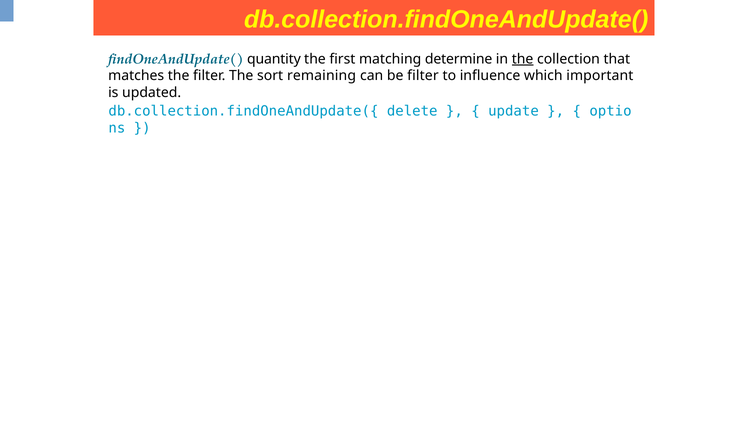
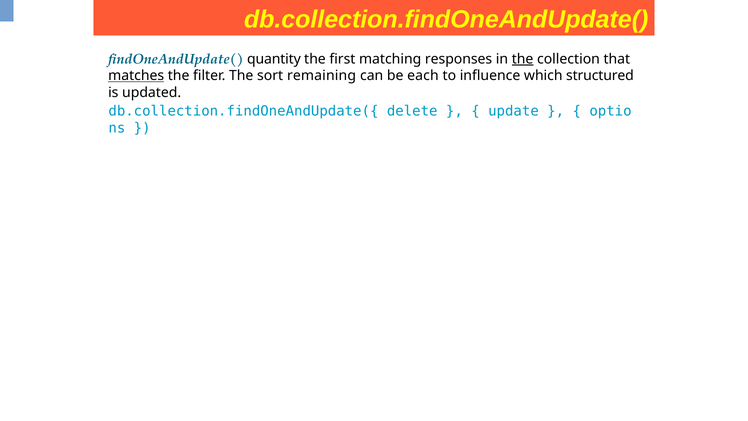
determine: determine -> responses
matches underline: none -> present
be filter: filter -> each
important: important -> structured
